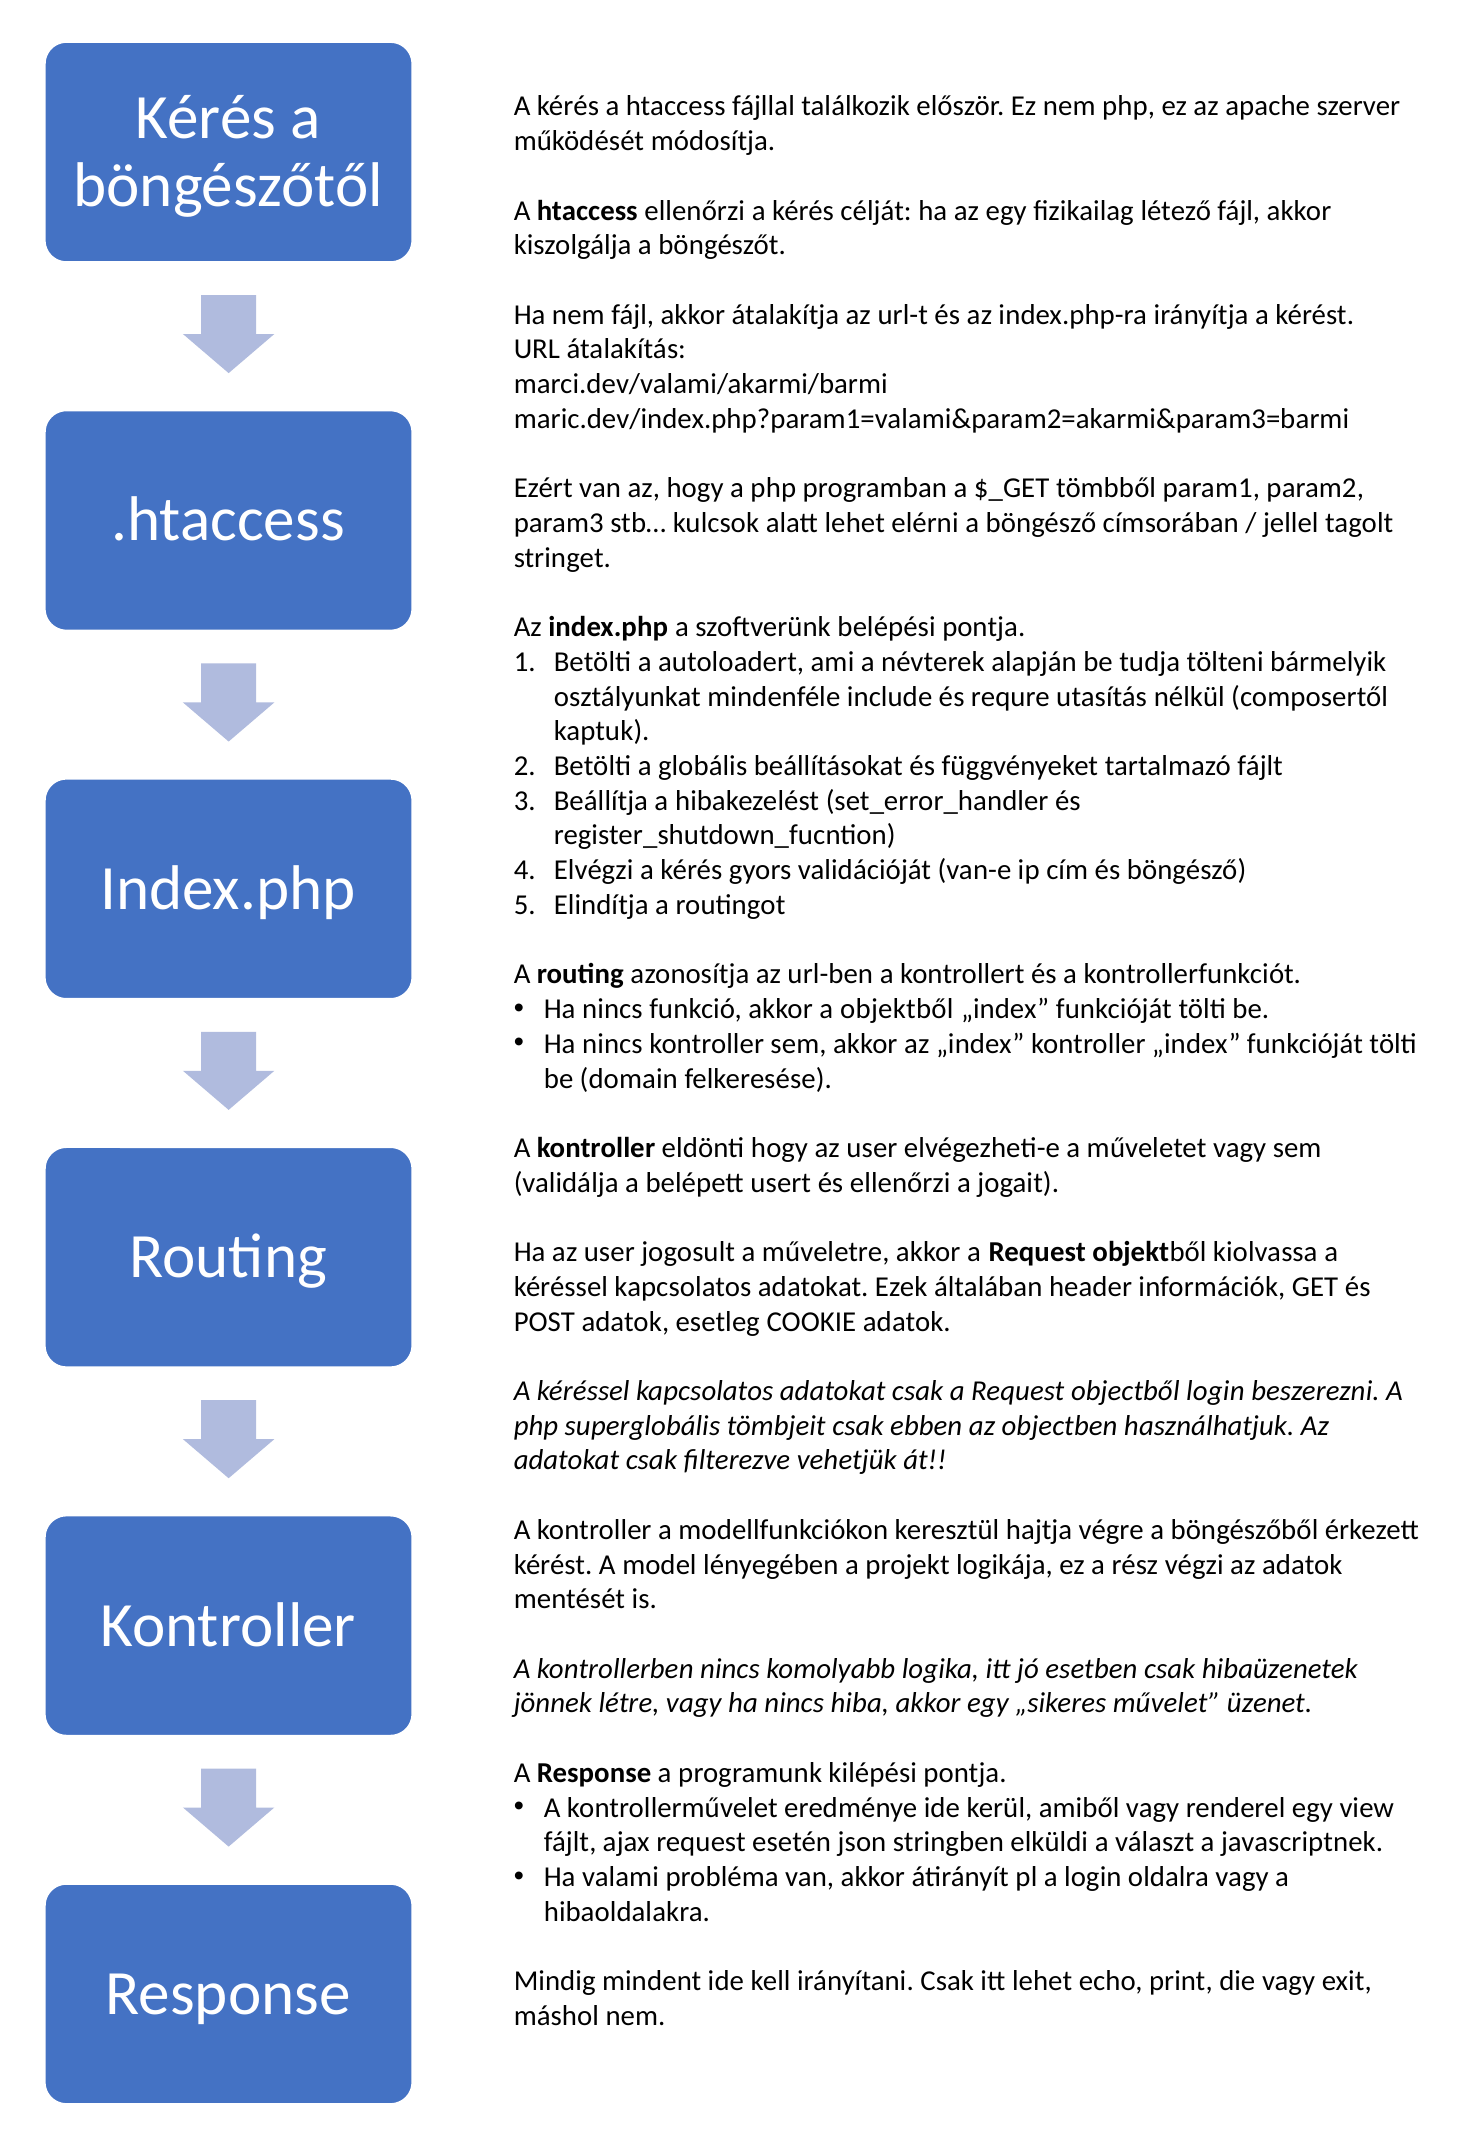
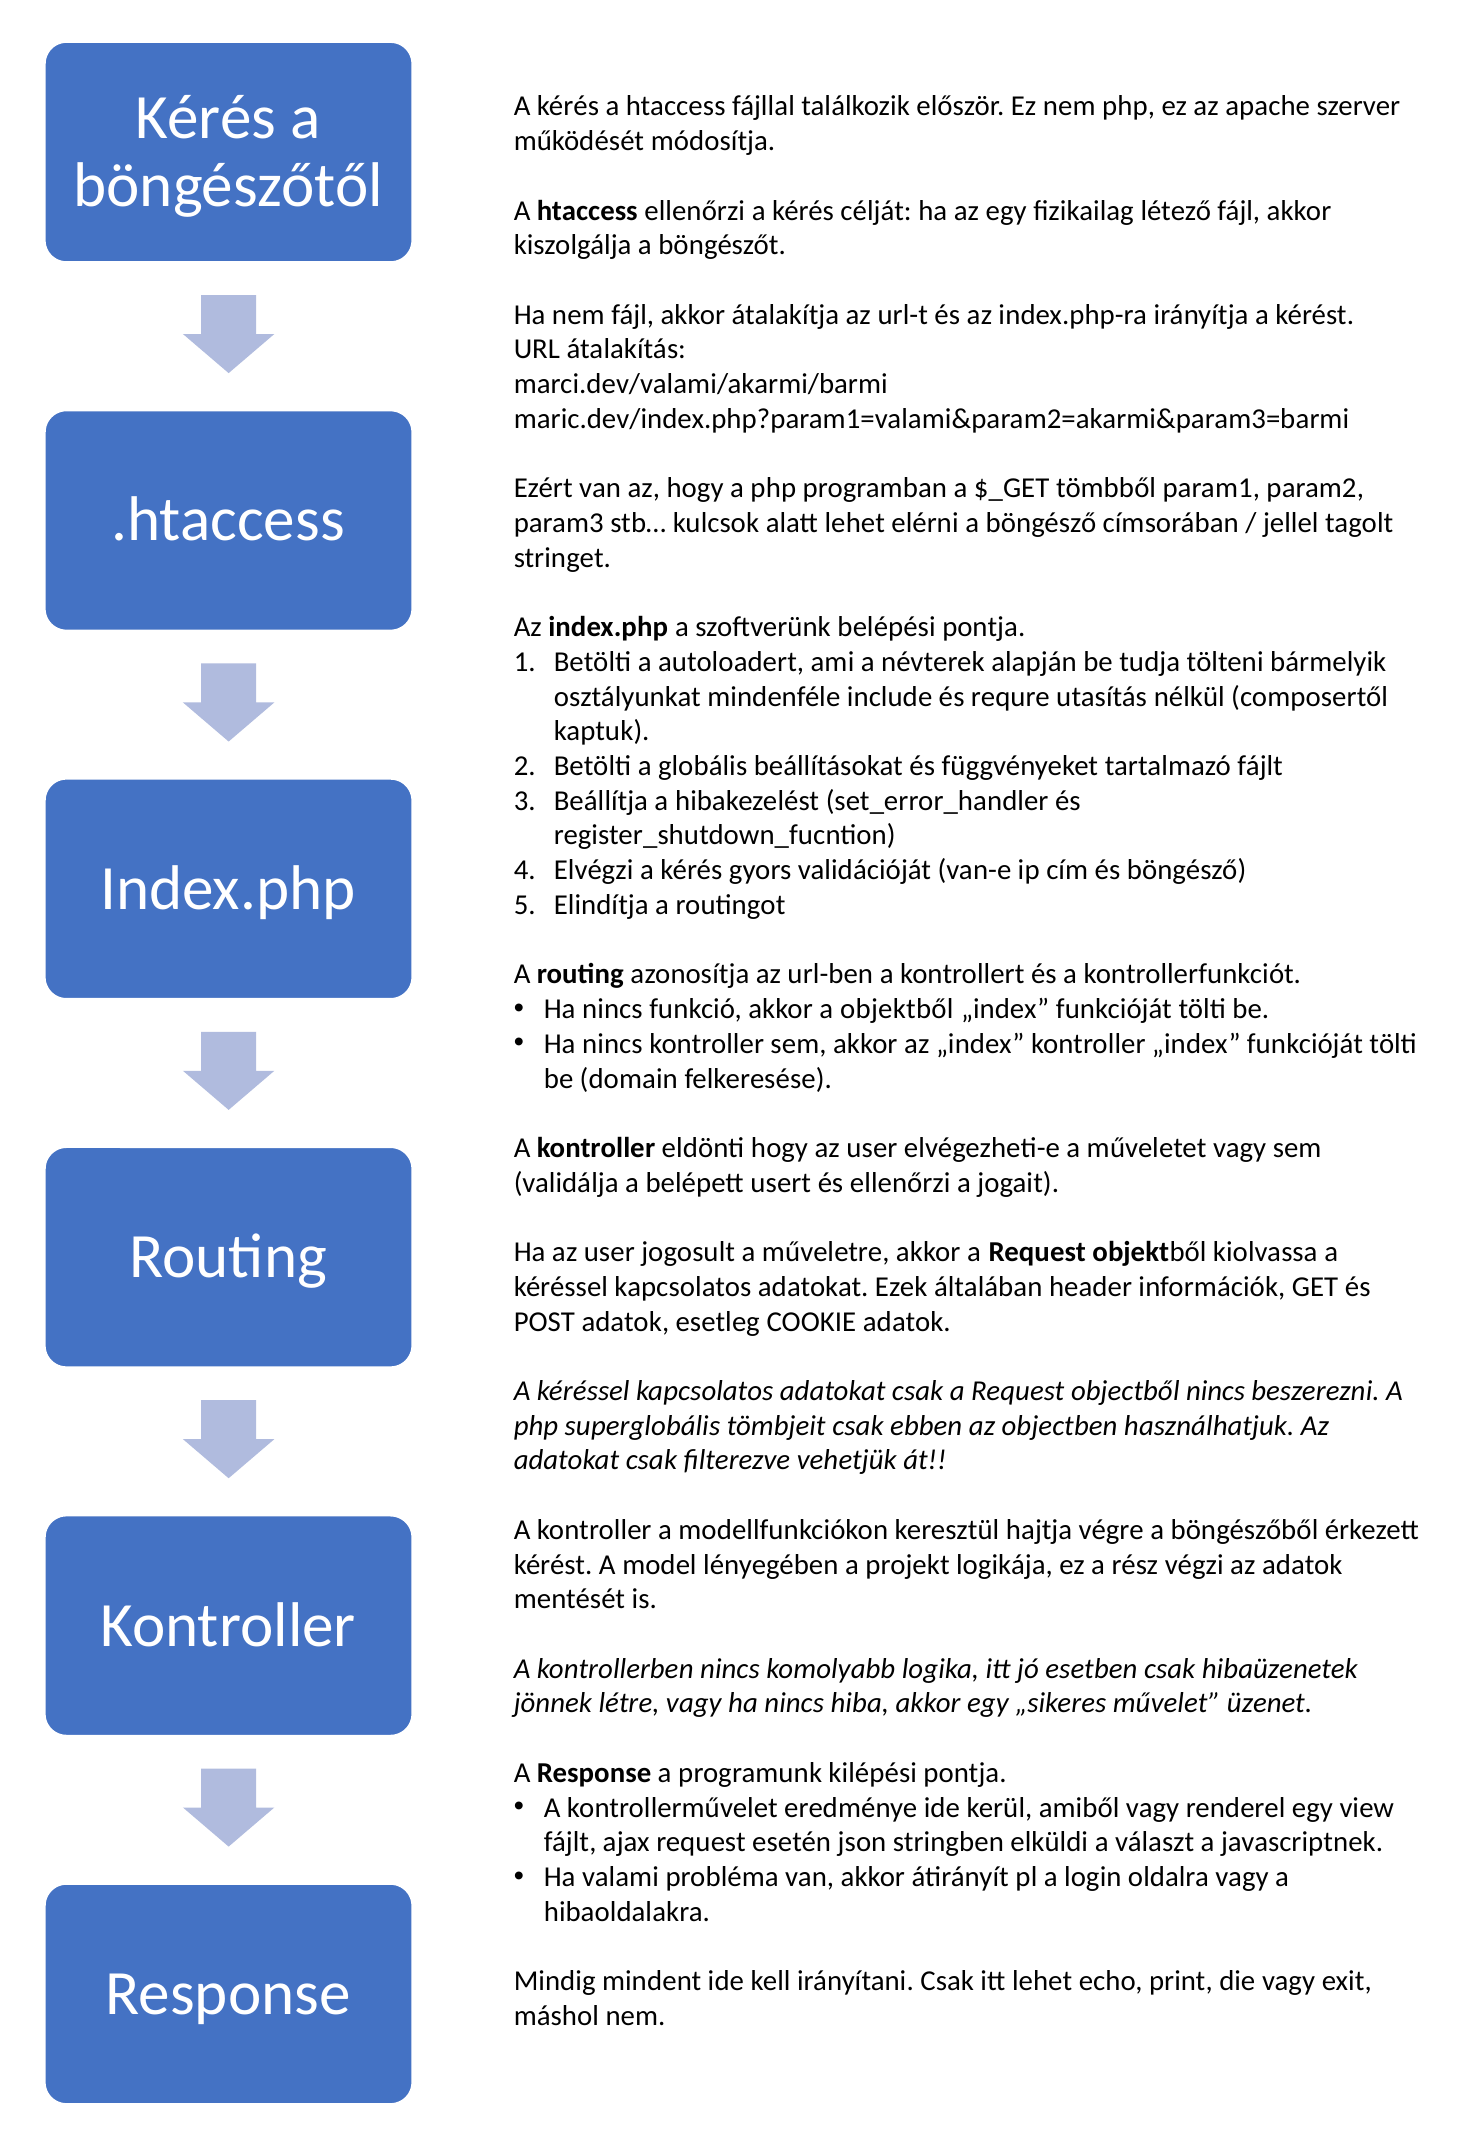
objectből login: login -> nincs
